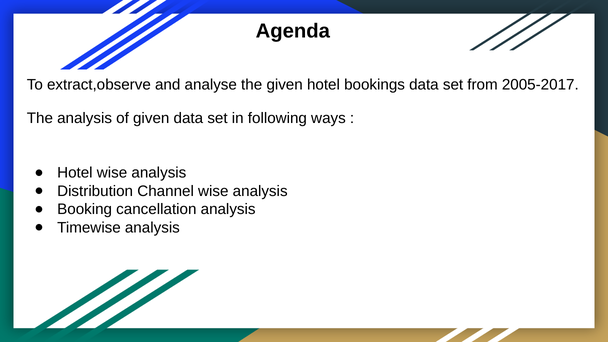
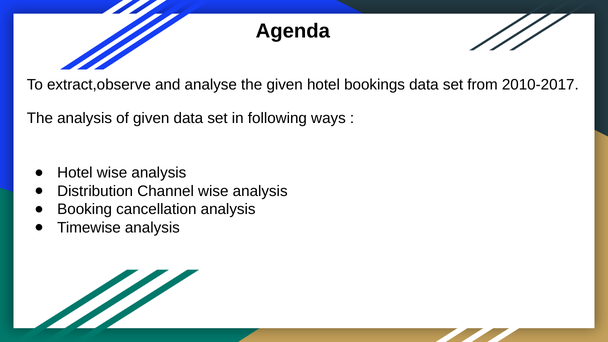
2005-2017: 2005-2017 -> 2010-2017
